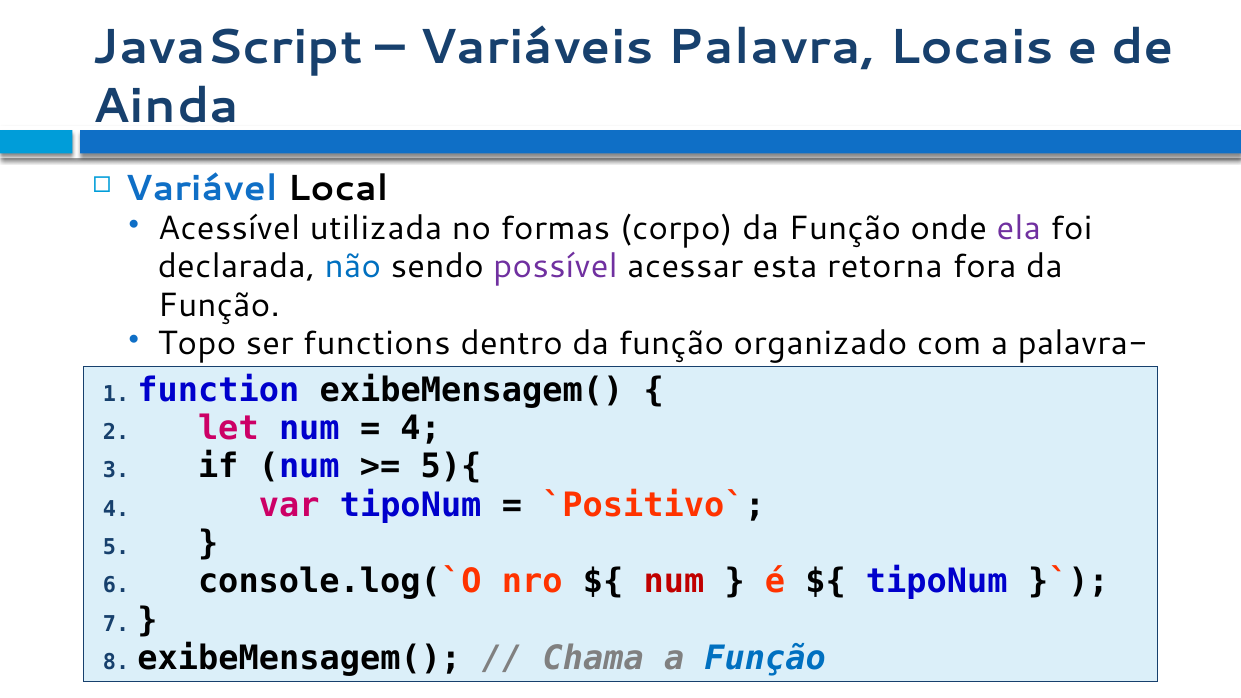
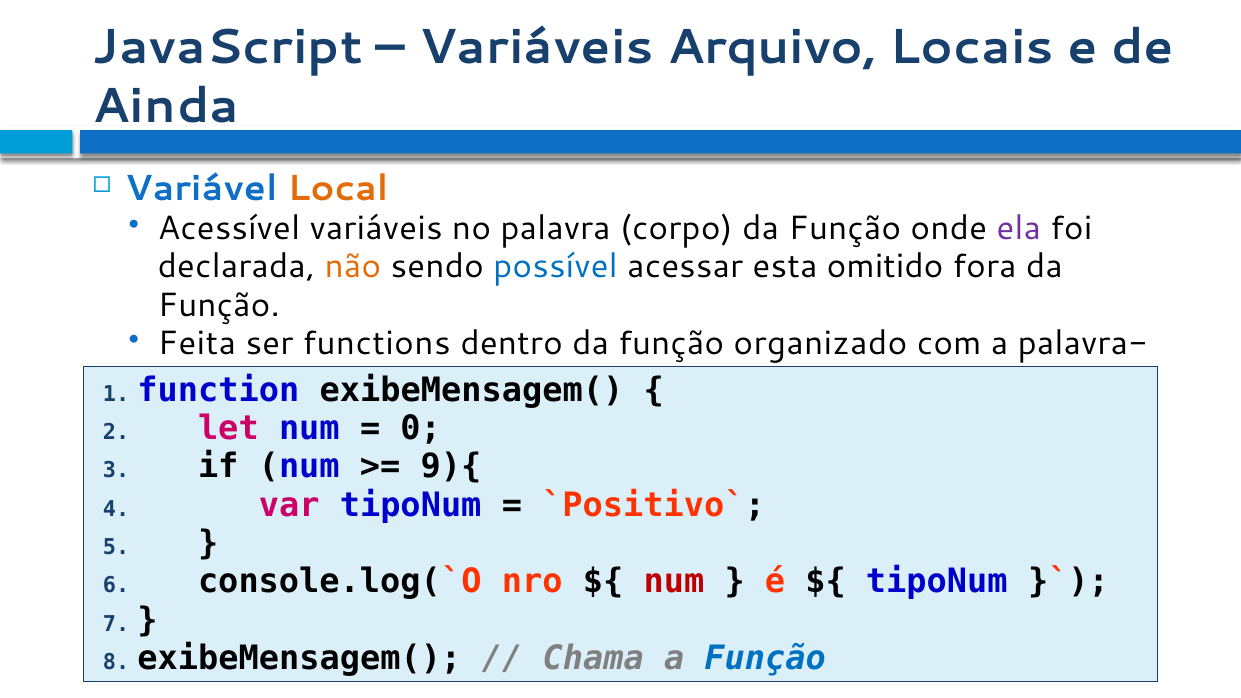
Palavra: Palavra -> Arquivo
Local colour: black -> orange
Acessível utilizada: utilizada -> variáveis
formas: formas -> palavra
não colour: blue -> orange
possível colour: purple -> blue
retorna: retorna -> omitido
Topo: Topo -> Feita
4 at (421, 429): 4 -> 0
5){: 5){ -> 9){
